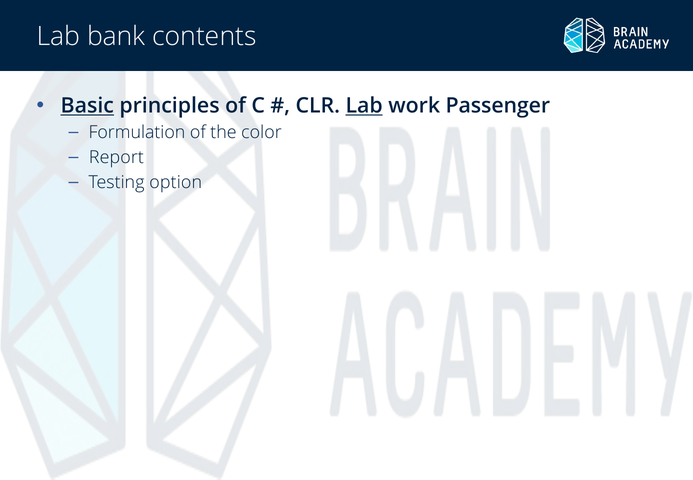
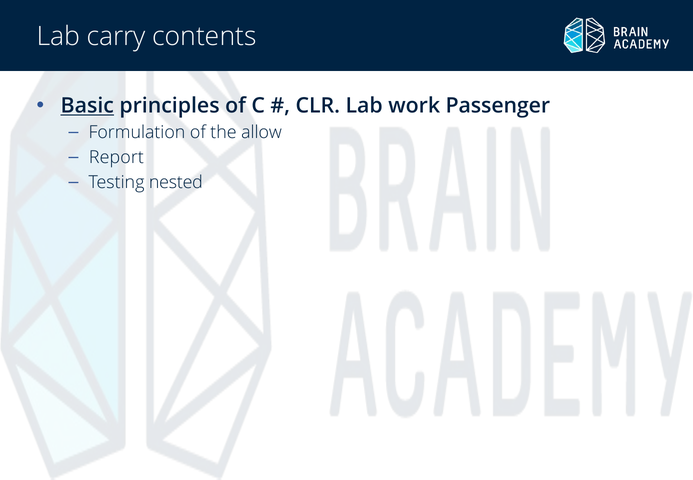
bank: bank -> carry
Lab at (364, 106) underline: present -> none
color: color -> allow
option: option -> nested
